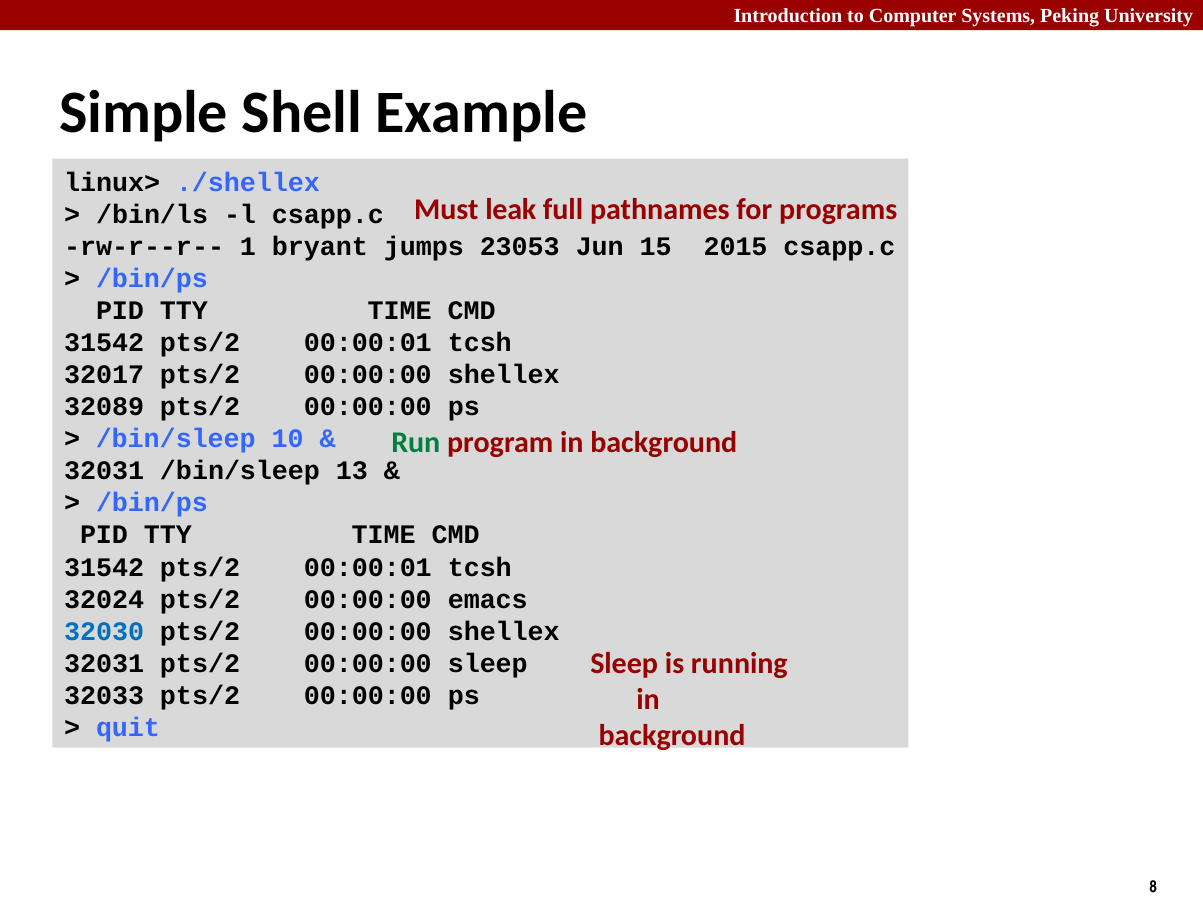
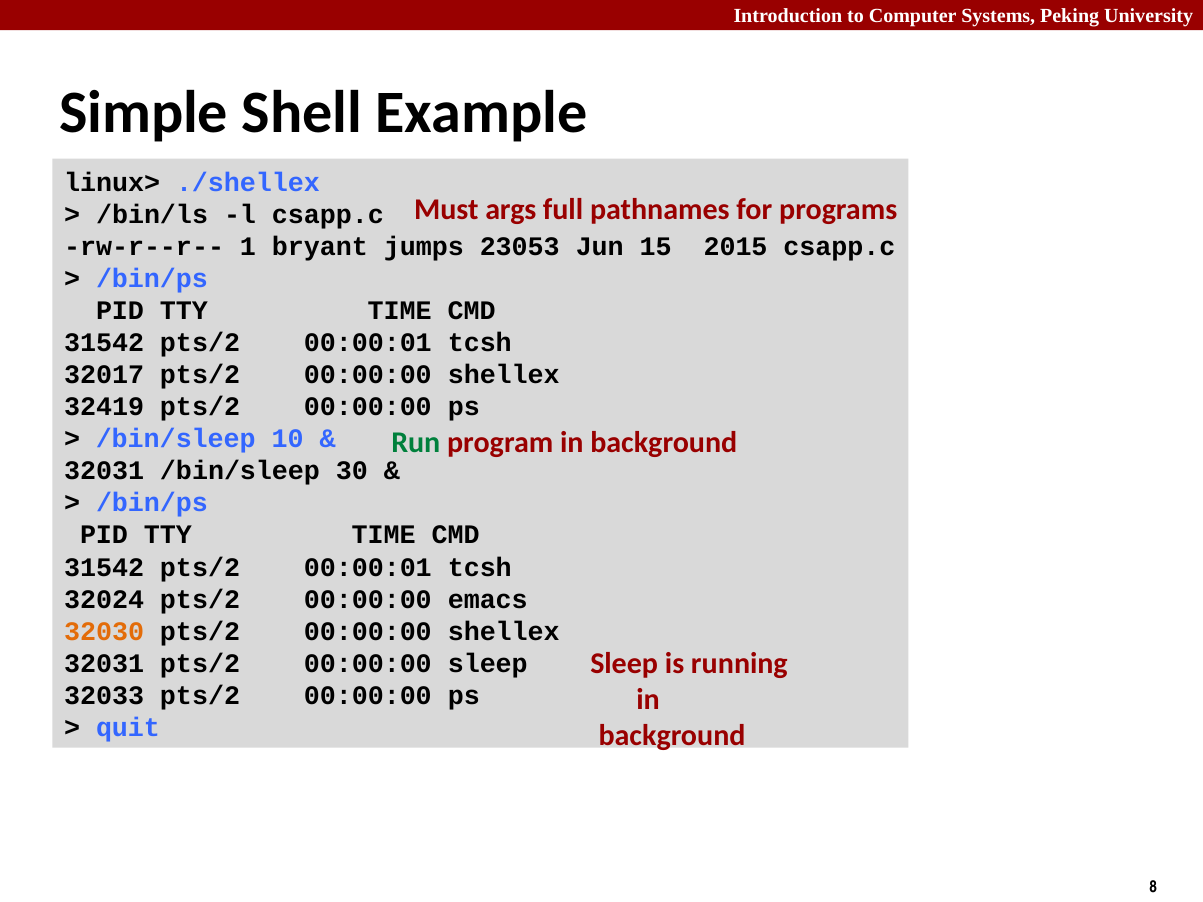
leak: leak -> args
32089: 32089 -> 32419
13: 13 -> 30
32030 colour: blue -> orange
